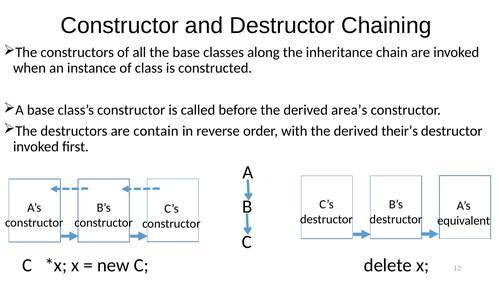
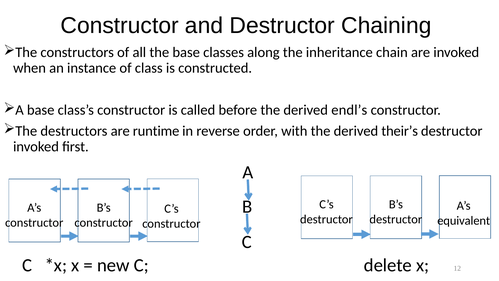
area’s: area’s -> endl’s
contain: contain -> runtime
